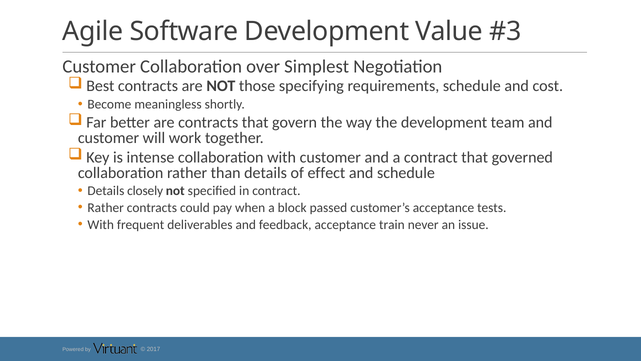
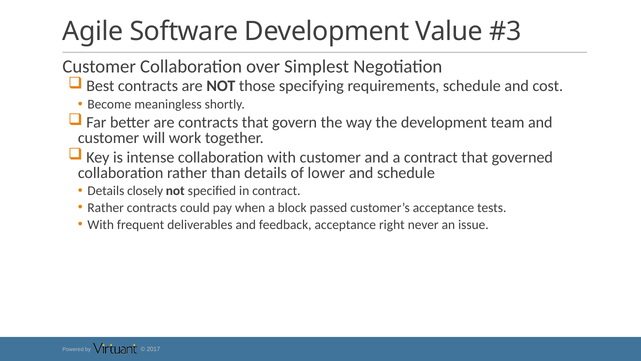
effect: effect -> lower
train: train -> right
